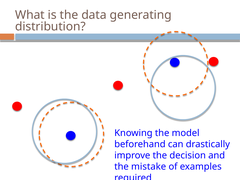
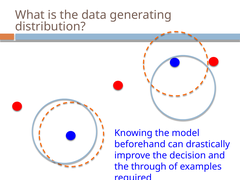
mistake: mistake -> through
